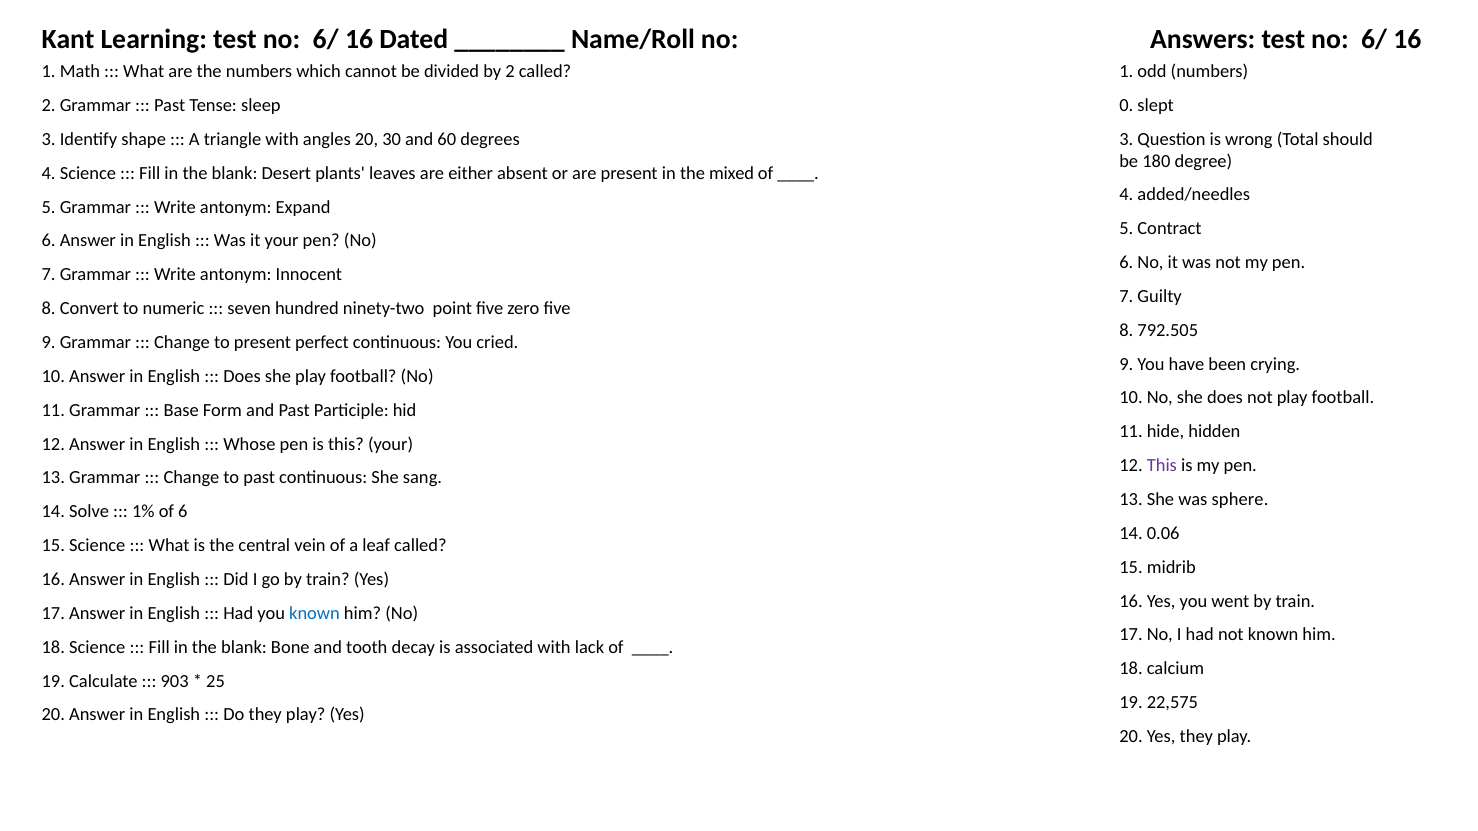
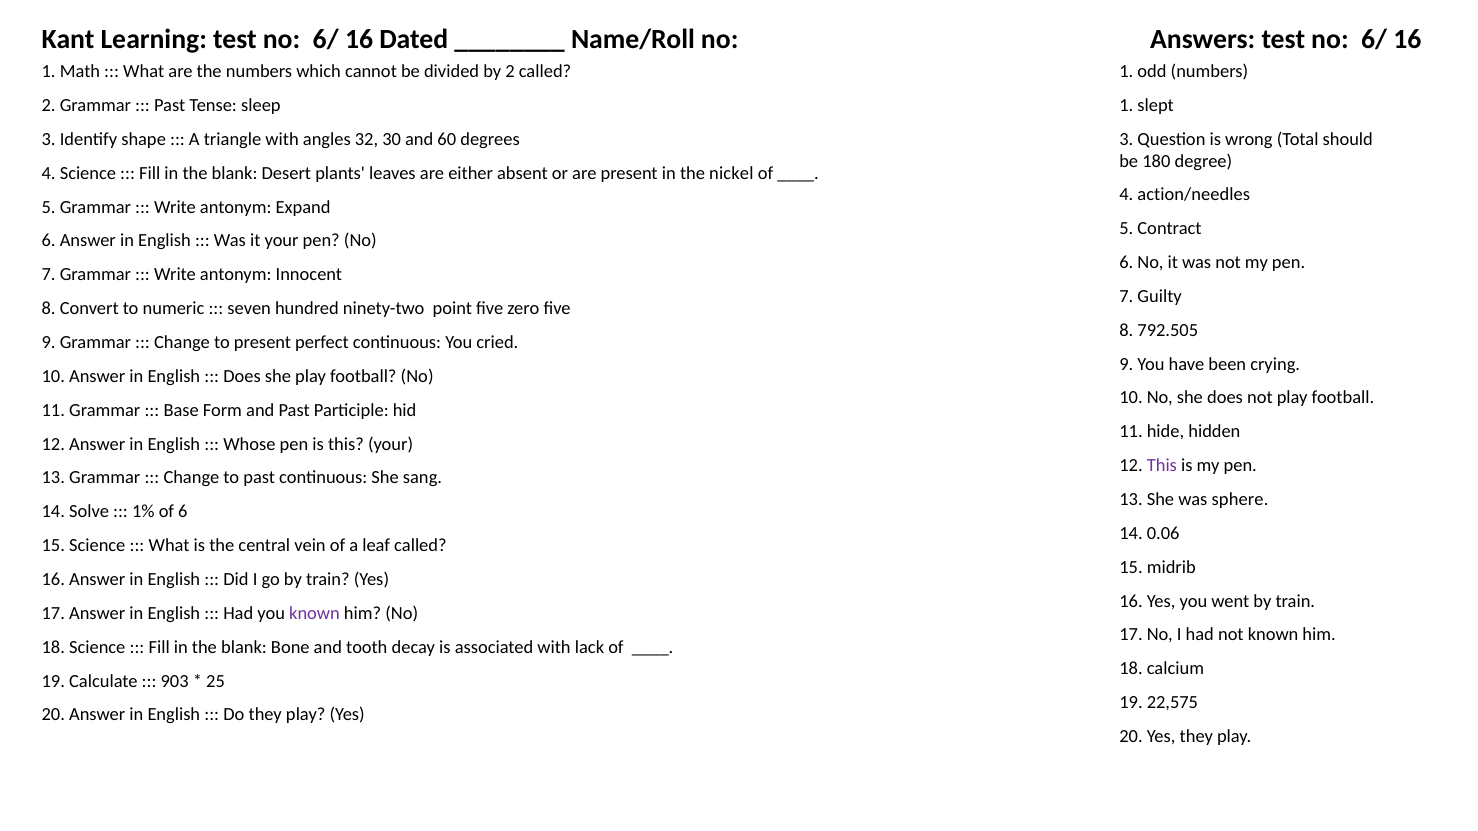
sleep 0: 0 -> 1
angles 20: 20 -> 32
mixed: mixed -> nickel
added/needles: added/needles -> action/needles
known at (314, 614) colour: blue -> purple
